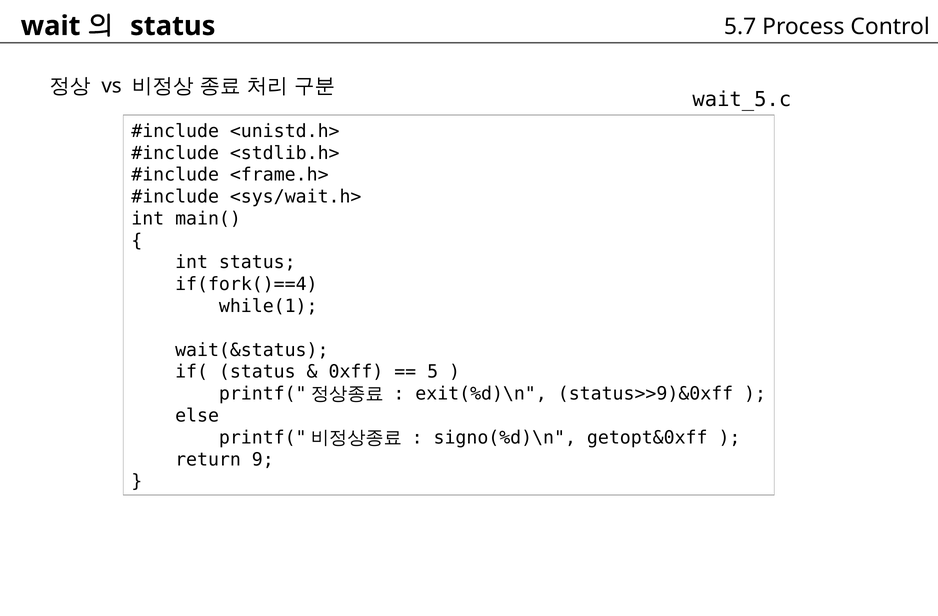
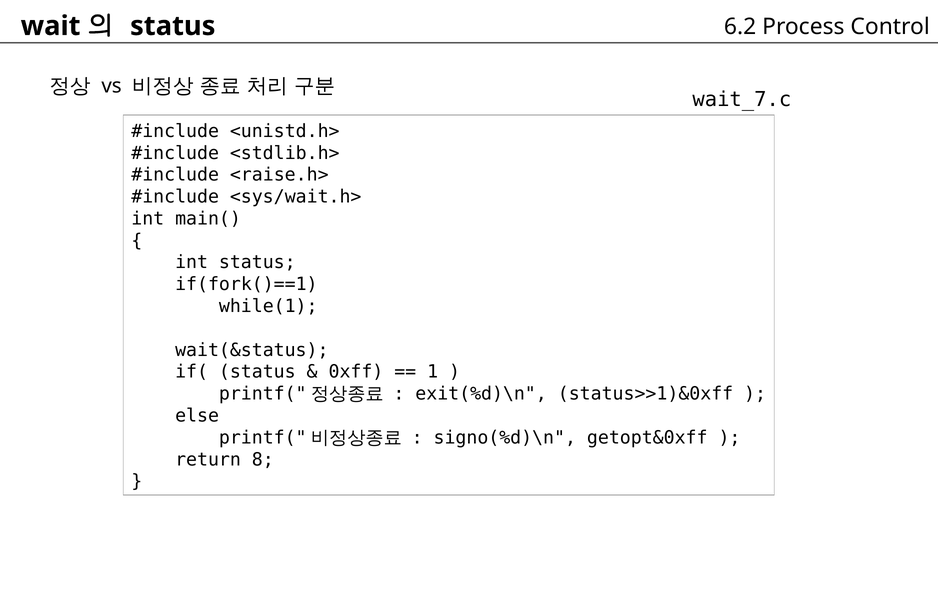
5.7: 5.7 -> 6.2
wait_5.c: wait_5.c -> wait_7.c
<frame.h>: <frame.h> -> <raise.h>
if(fork()==4: if(fork()==4 -> if(fork()==1
5: 5 -> 1
status>>9)&0xff: status>>9)&0xff -> status>>1)&0xff
9: 9 -> 8
